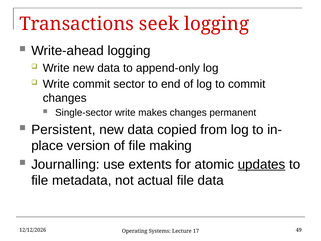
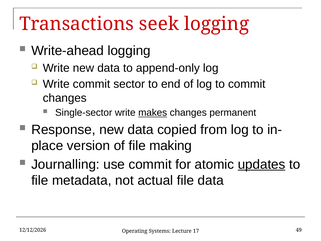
makes underline: none -> present
Persistent: Persistent -> Response
use extents: extents -> commit
